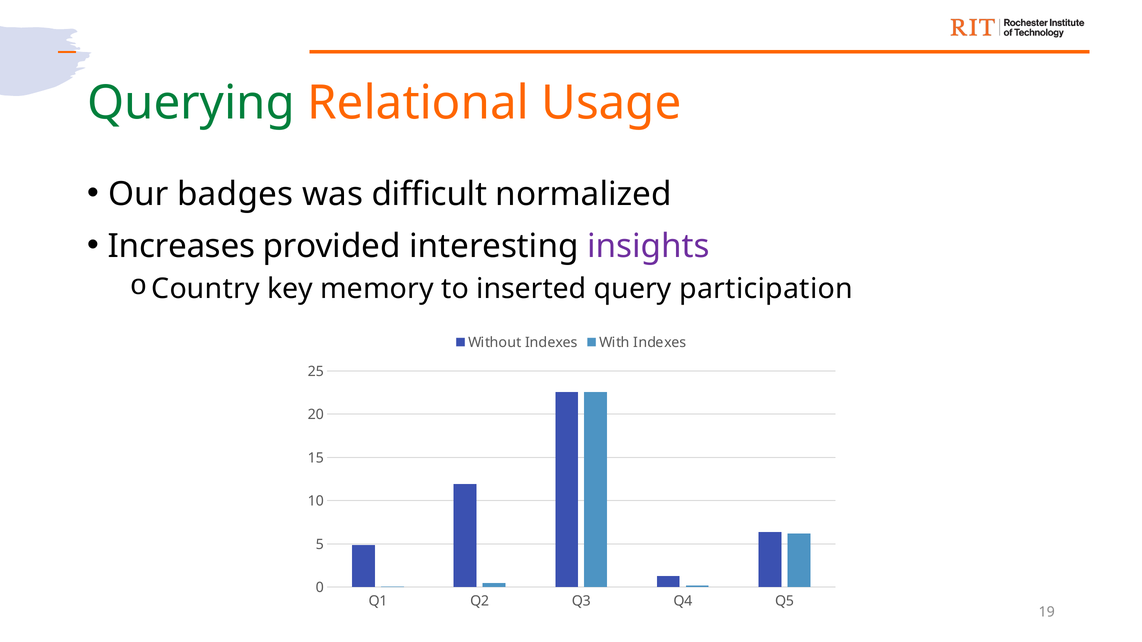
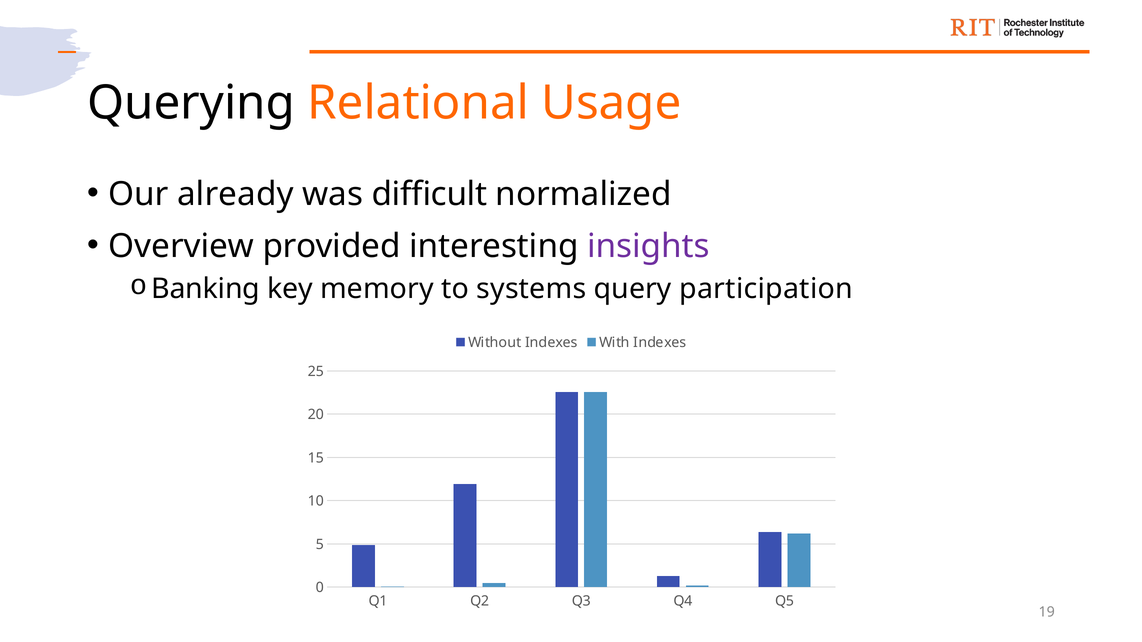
Querying colour: green -> black
badges: badges -> already
Increases: Increases -> Overview
Country: Country -> Banking
inserted: inserted -> systems
